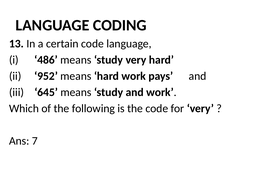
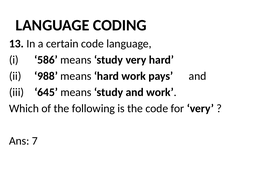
486: 486 -> 586
952: 952 -> 988
